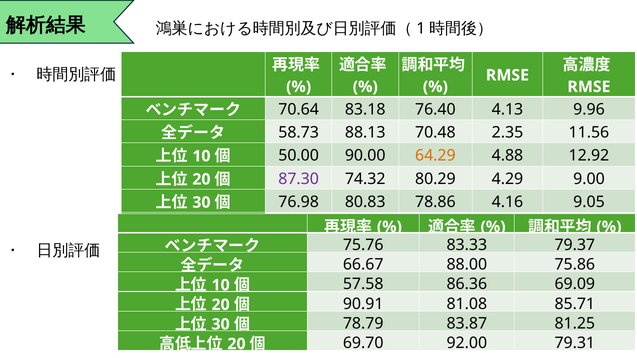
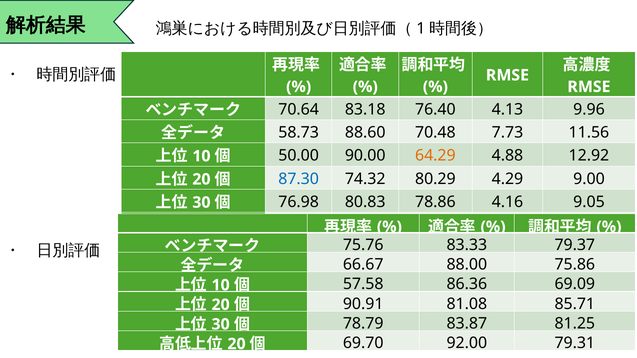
88.13: 88.13 -> 88.60
2.35: 2.35 -> 7.73
87.30 colour: purple -> blue
